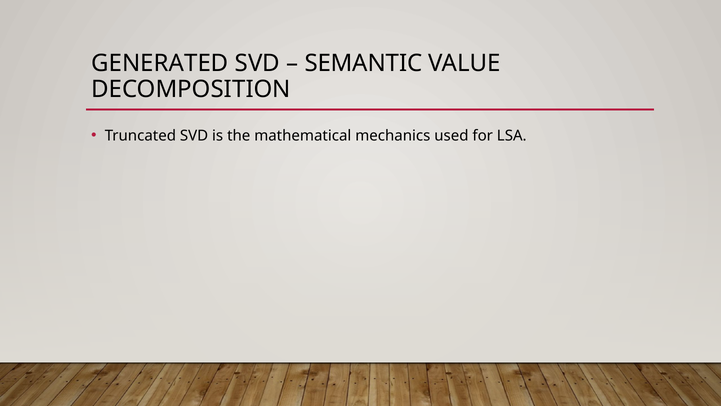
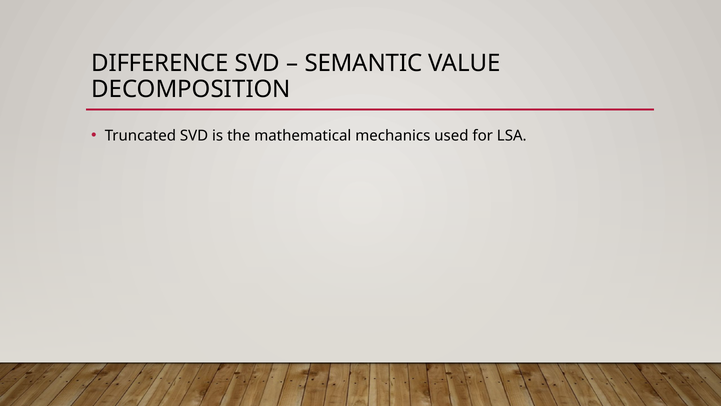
GENERATED: GENERATED -> DIFFERENCE
